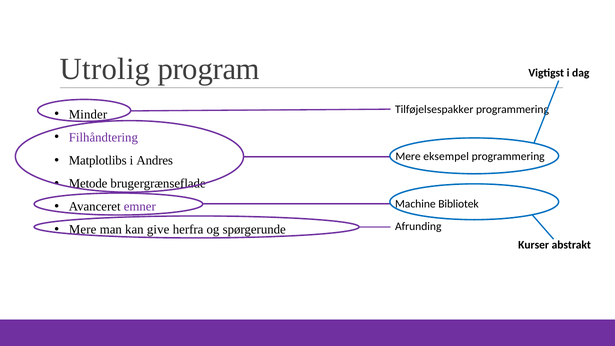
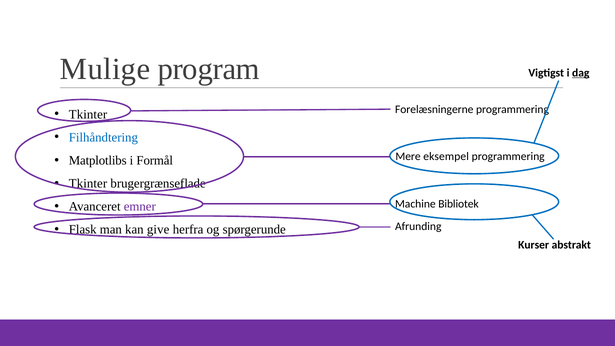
Utrolig: Utrolig -> Mulige
dag underline: none -> present
Tilføjelsespakker: Tilføjelsespakker -> Forelæsningerne
Minder at (88, 114): Minder -> Tkinter
Filhåndtering colour: purple -> blue
Andres: Andres -> Formål
Metode at (88, 184): Metode -> Tkinter
Mere at (83, 230): Mere -> Flask
